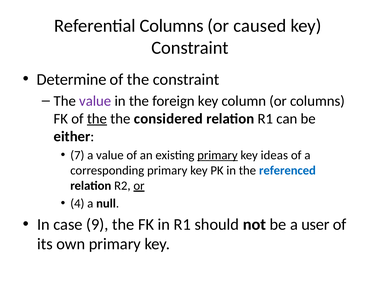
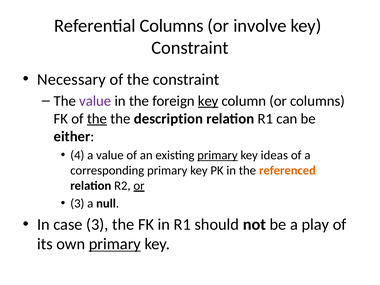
caused: caused -> involve
Determine: Determine -> Necessary
key at (208, 101) underline: none -> present
considered: considered -> description
7: 7 -> 4
referenced colour: blue -> orange
4 at (77, 203): 4 -> 3
case 9: 9 -> 3
user: user -> play
primary at (115, 244) underline: none -> present
